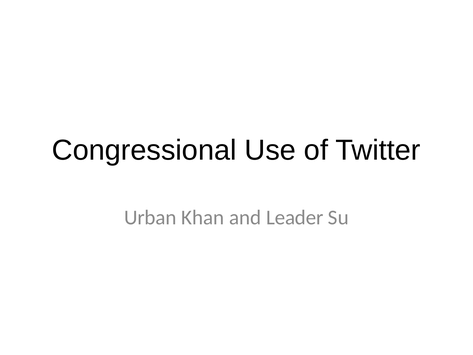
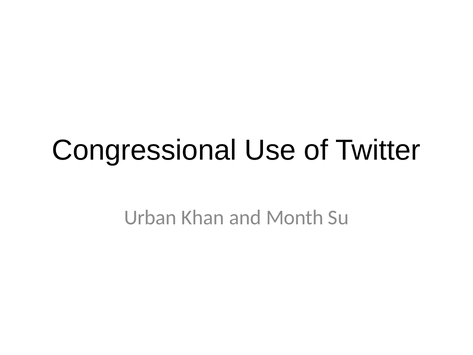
Leader: Leader -> Month
